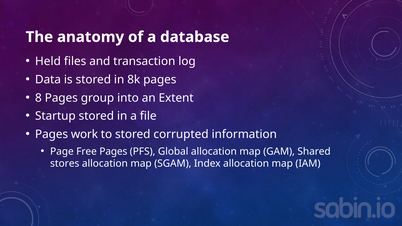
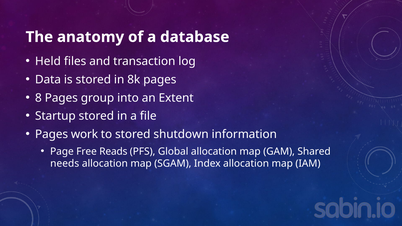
corrupted: corrupted -> shutdown
Free Pages: Pages -> Reads
stores: stores -> needs
